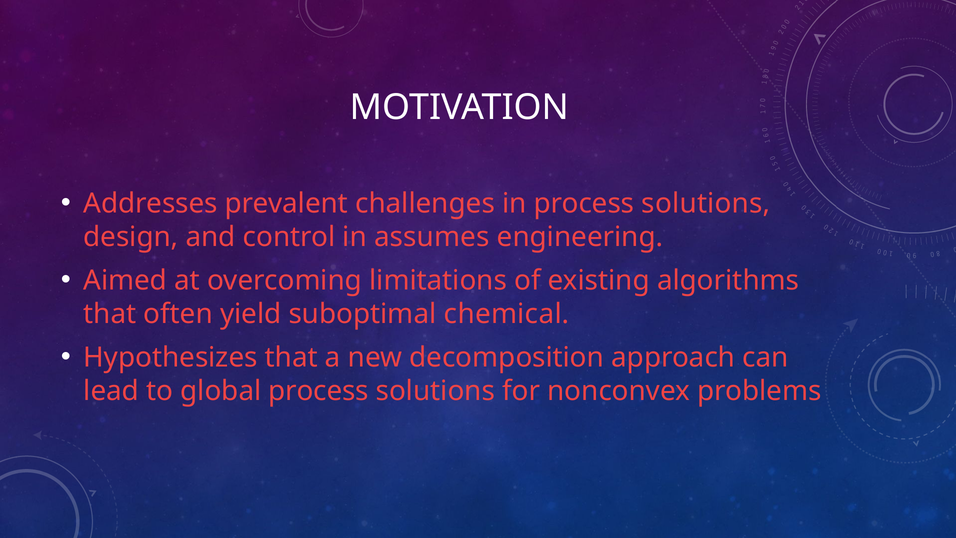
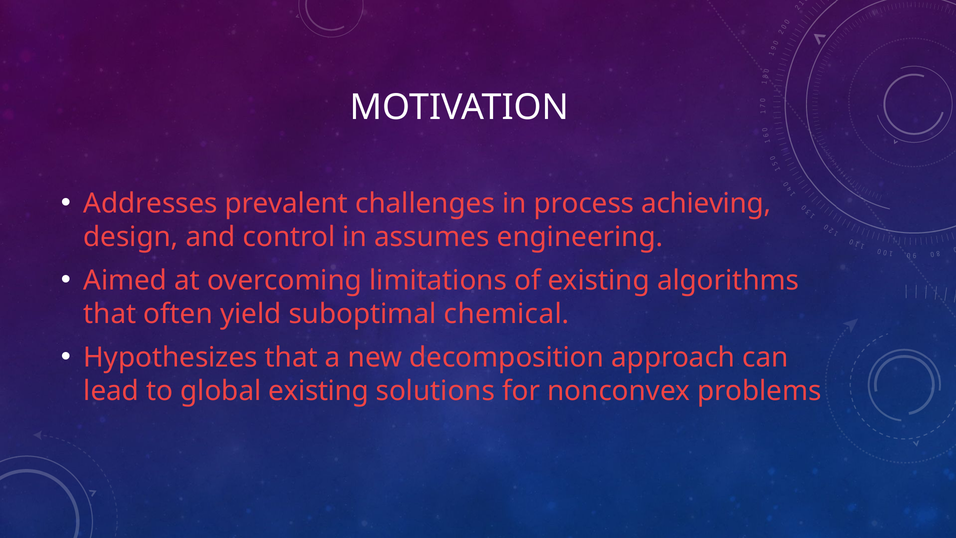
in process solutions: solutions -> achieving
global process: process -> existing
